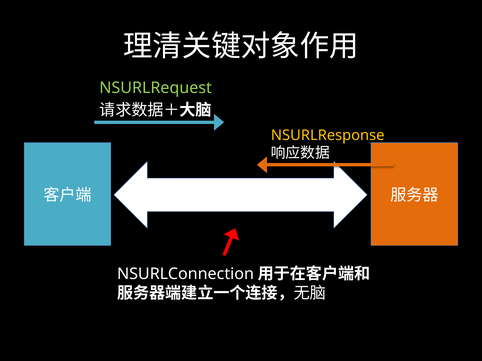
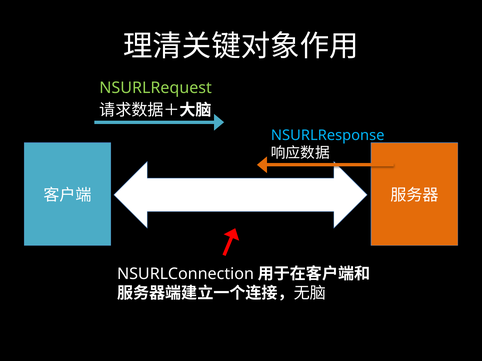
NSURLResponse colour: yellow -> light blue
